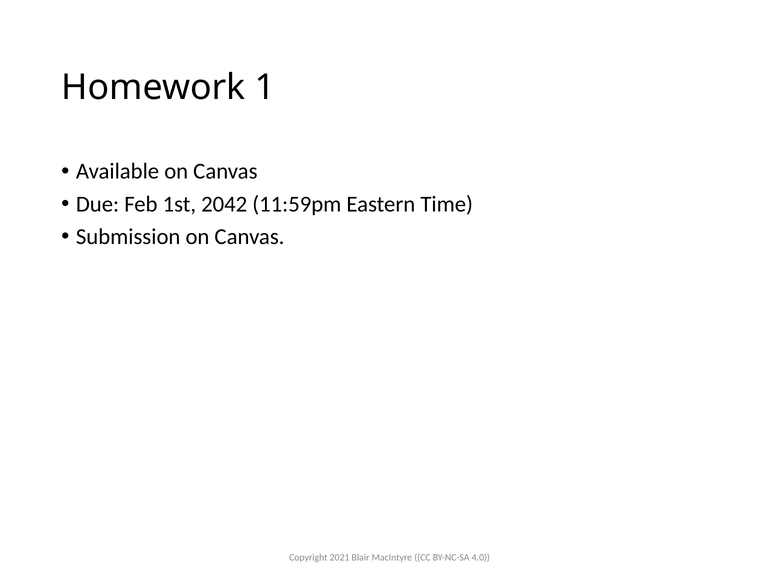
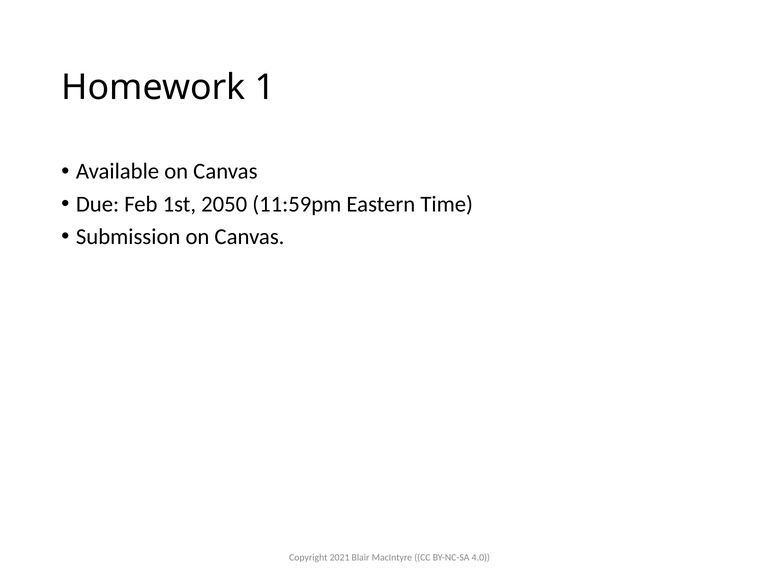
2042: 2042 -> 2050
